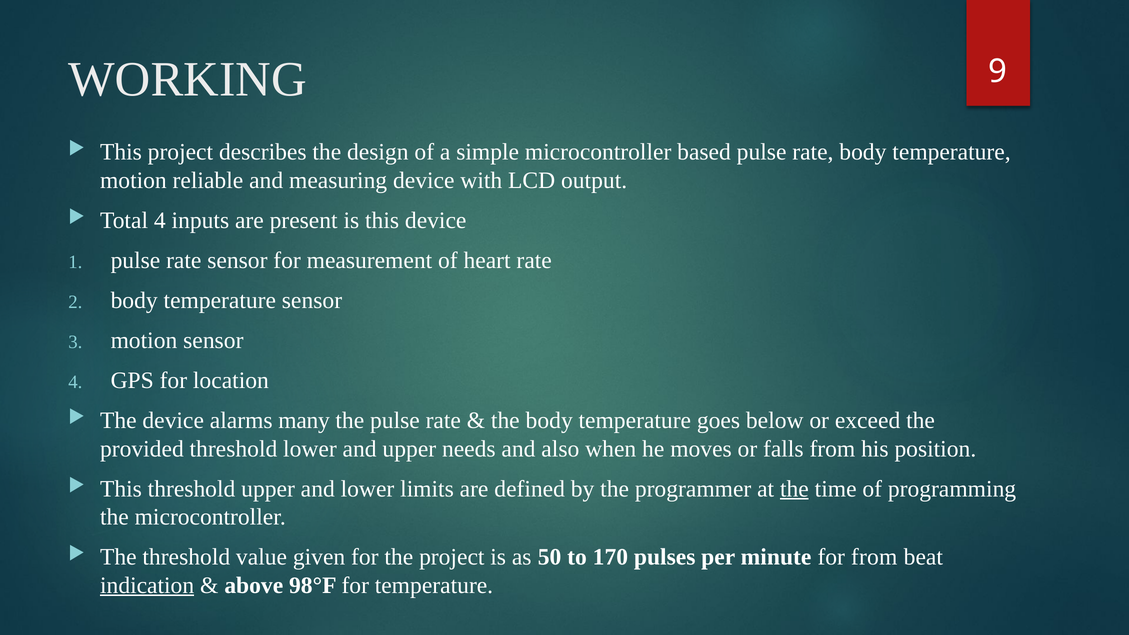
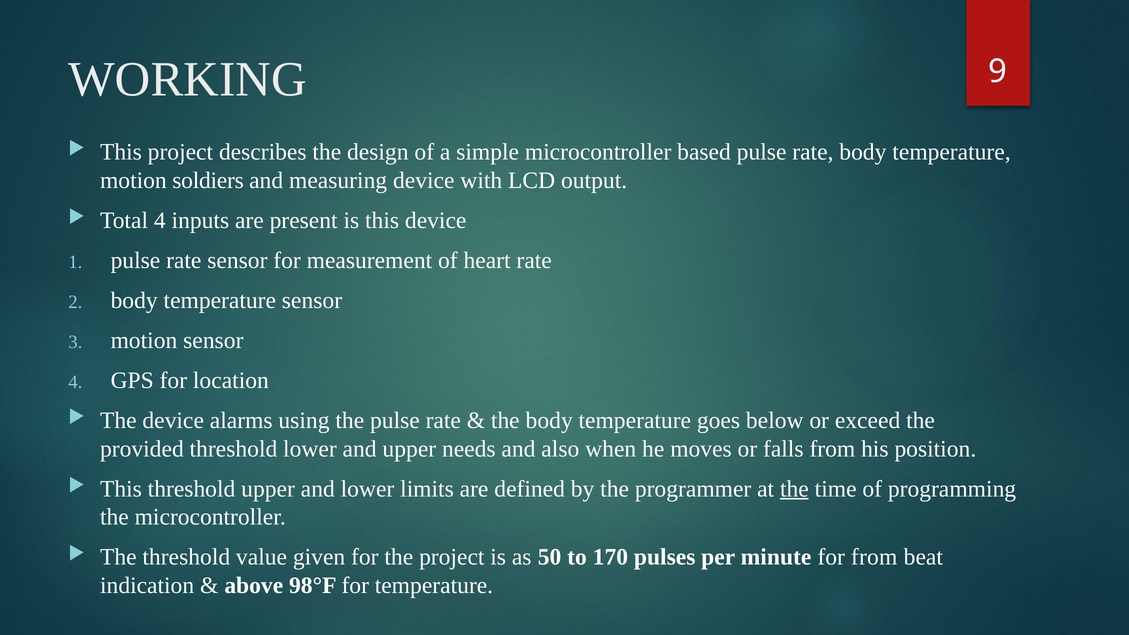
reliable: reliable -> soldiers
many: many -> using
indication underline: present -> none
